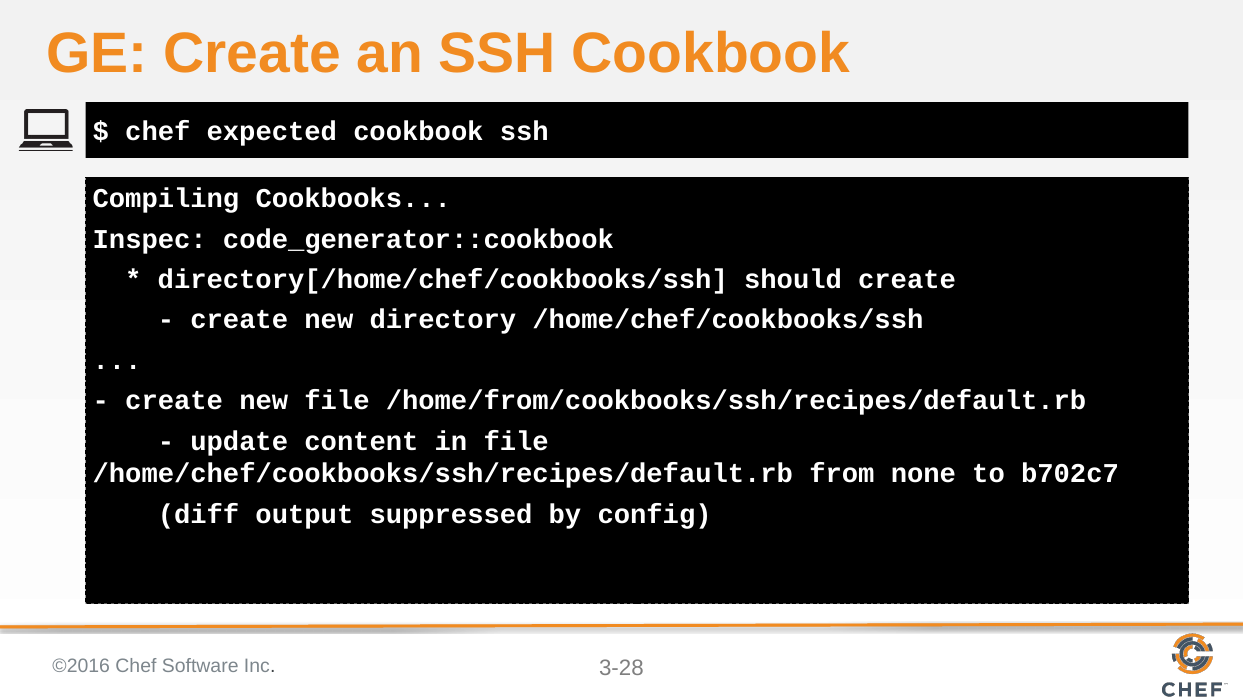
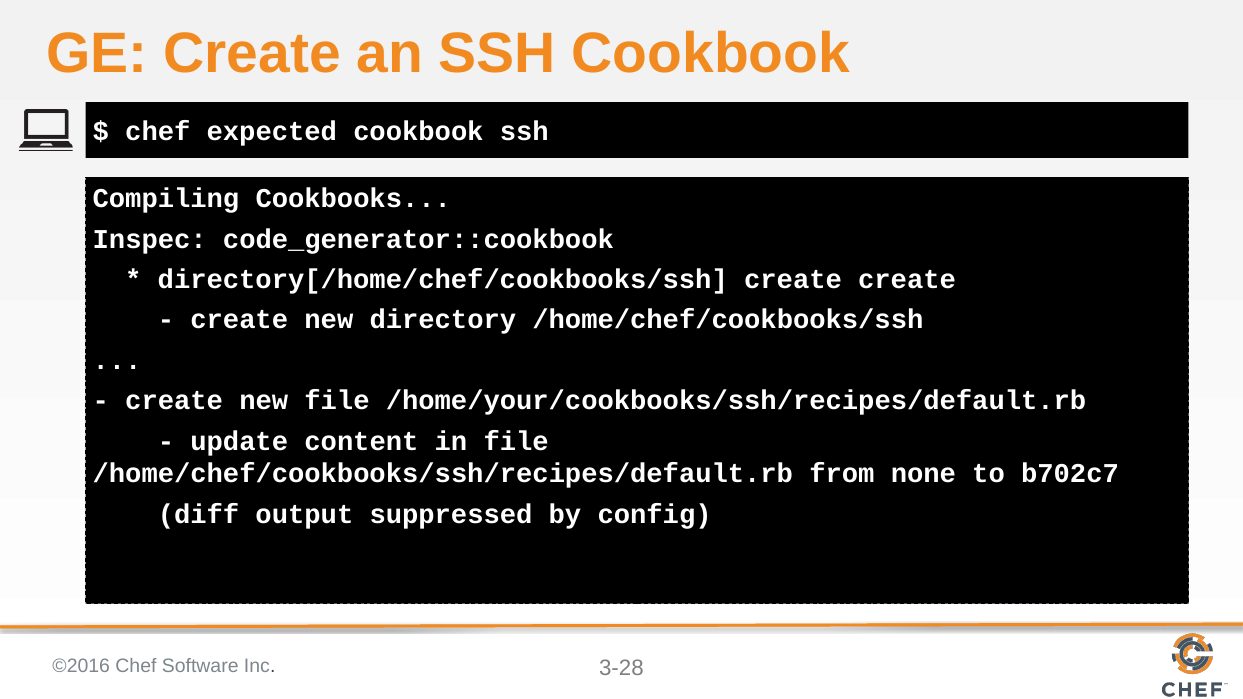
directory[/home/chef/cookbooks/ssh should: should -> create
/home/from/cookbooks/ssh/recipes/default.rb: /home/from/cookbooks/ssh/recipes/default.rb -> /home/your/cookbooks/ssh/recipes/default.rb
